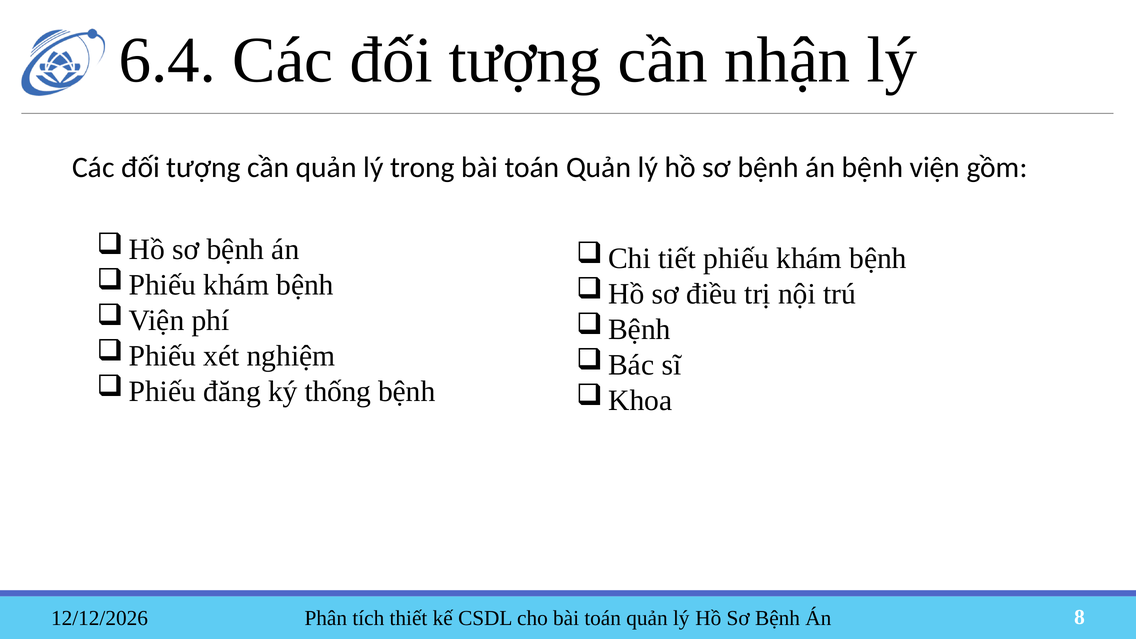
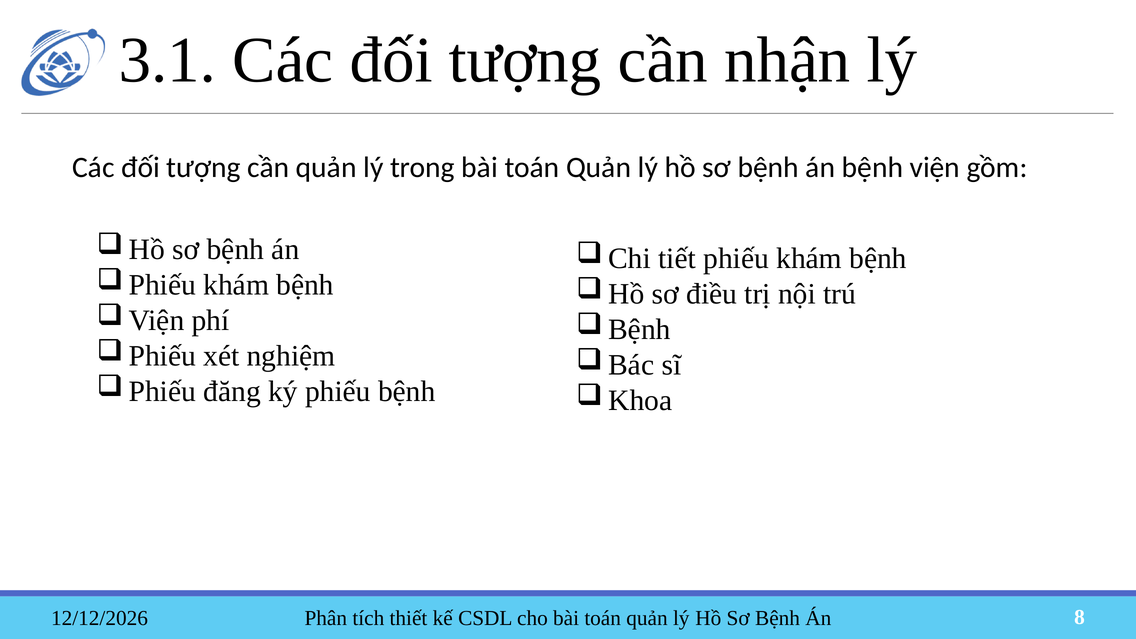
6.4: 6.4 -> 3.1
ký thống: thống -> phiếu
